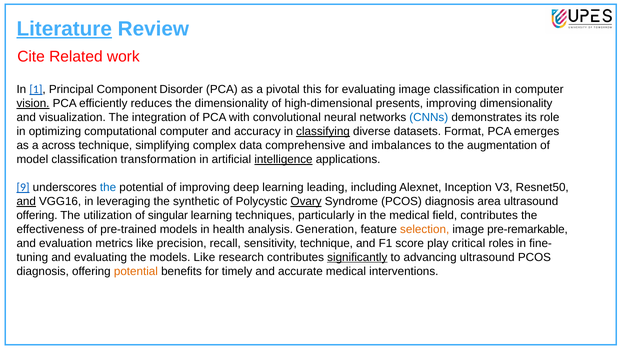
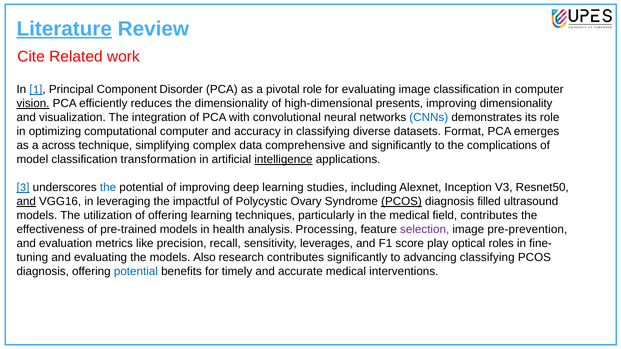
pivotal this: this -> role
classifying at (323, 132) underline: present -> none
and imbalances: imbalances -> significantly
augmentation: augmentation -> complications
9: 9 -> 3
leading: leading -> studies
synthetic: synthetic -> impactful
Ovary underline: present -> none
PCOS at (401, 202) underline: none -> present
area: area -> filled
offering at (37, 216): offering -> models
of singular: singular -> offering
Generation: Generation -> Processing
selection colour: orange -> purple
pre-remarkable: pre-remarkable -> pre-prevention
sensitivity technique: technique -> leverages
critical: critical -> optical
models Like: Like -> Also
significantly at (357, 258) underline: present -> none
advancing ultrasound: ultrasound -> classifying
potential at (136, 272) colour: orange -> blue
